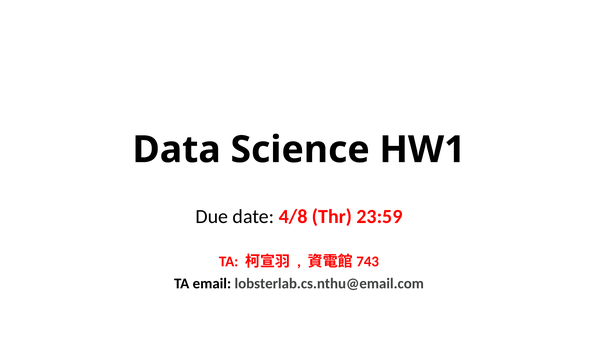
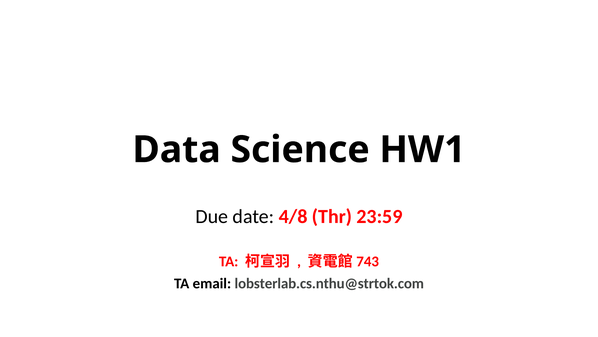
lobsterlab.cs.nthu@email.com: lobsterlab.cs.nthu@email.com -> lobsterlab.cs.nthu@strtok.com
